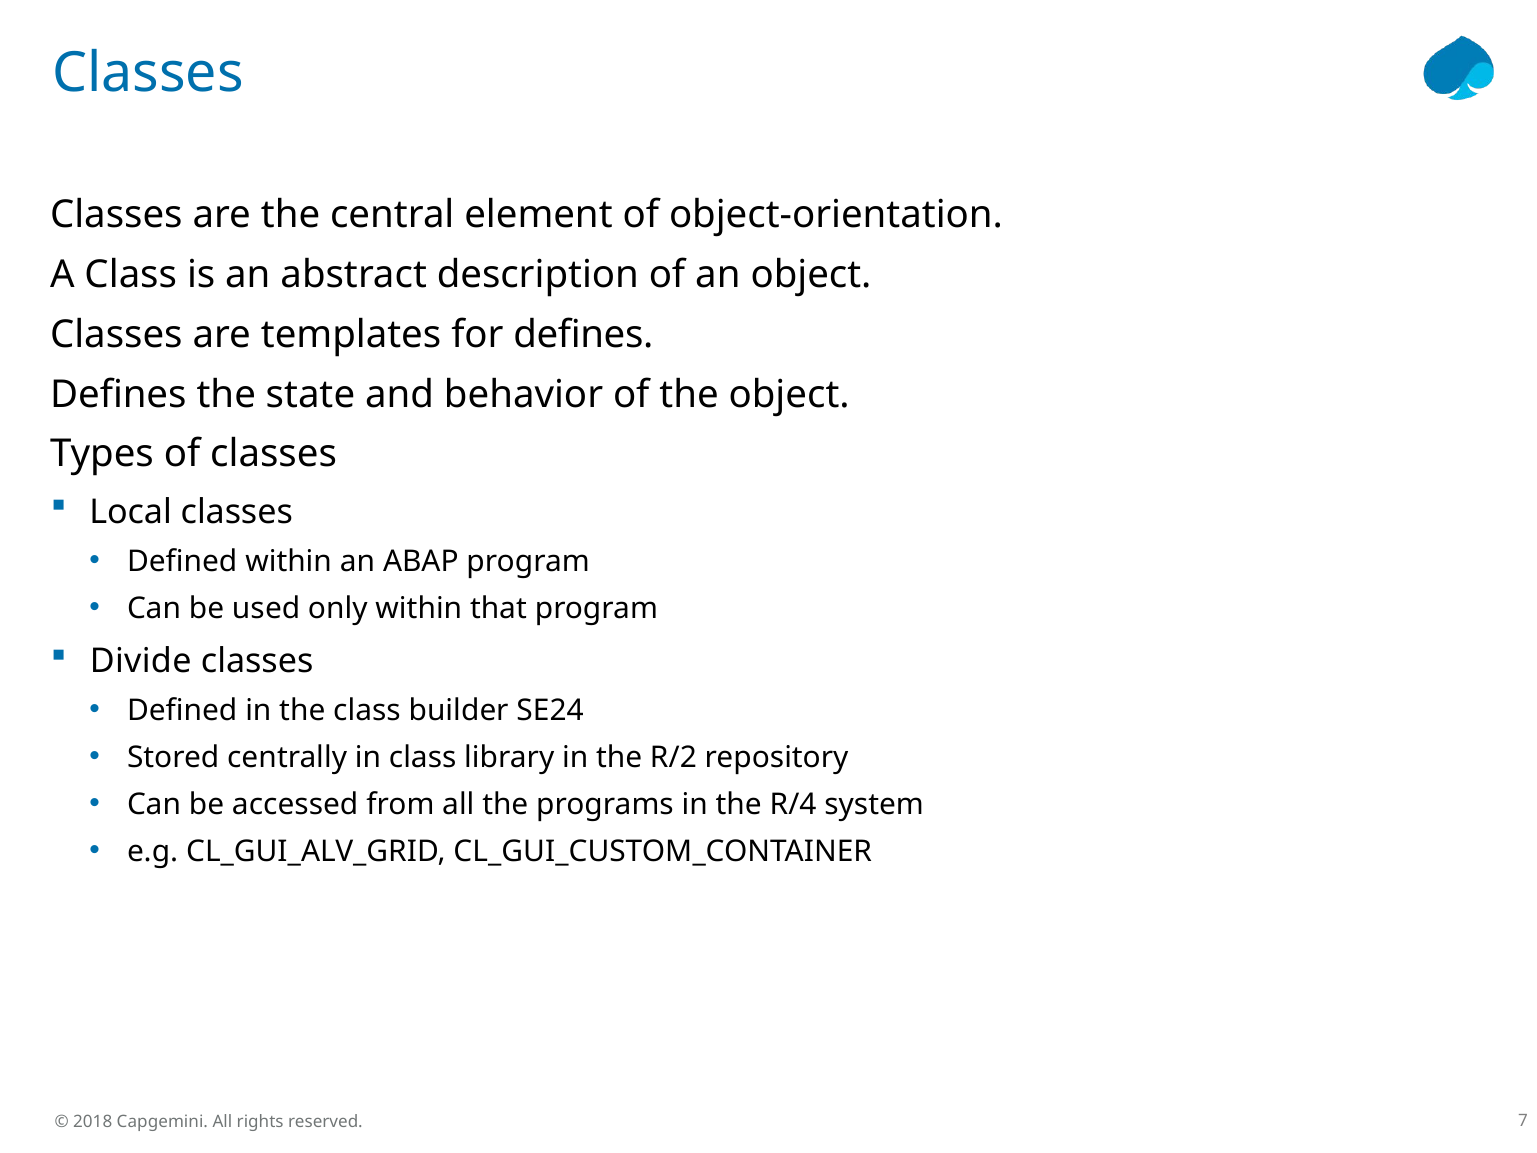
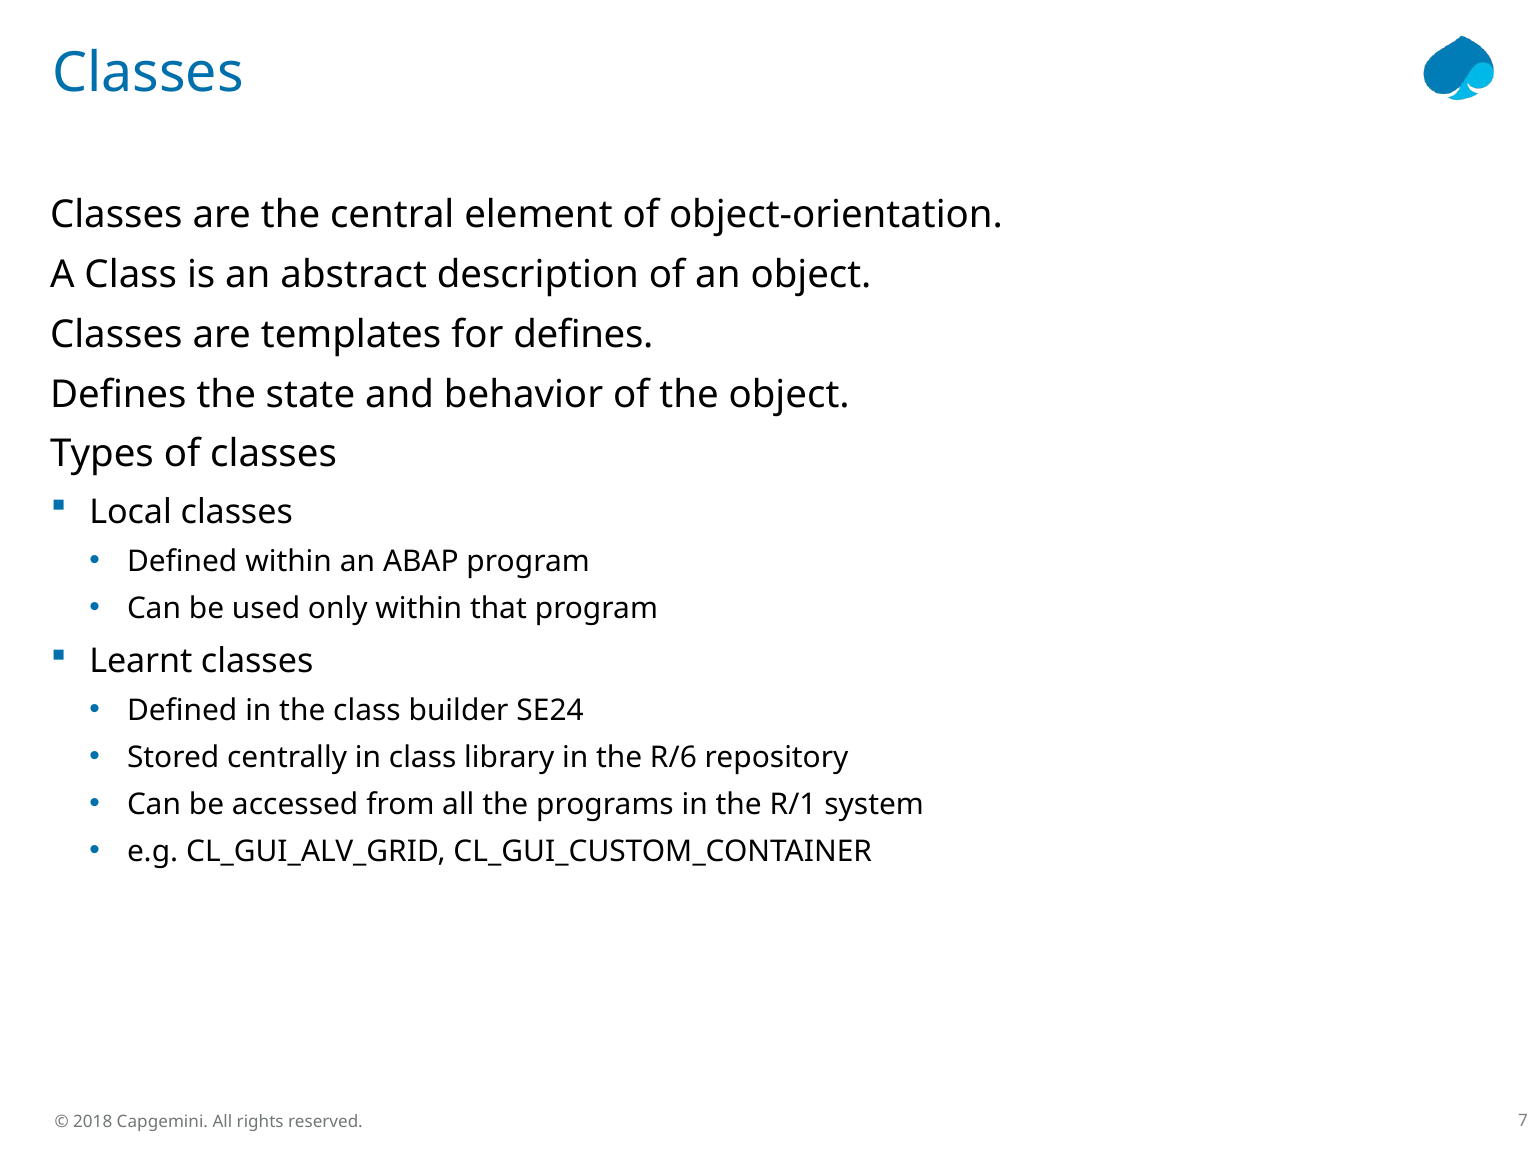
Divide: Divide -> Learnt
R/2: R/2 -> R/6
R/4: R/4 -> R/1
